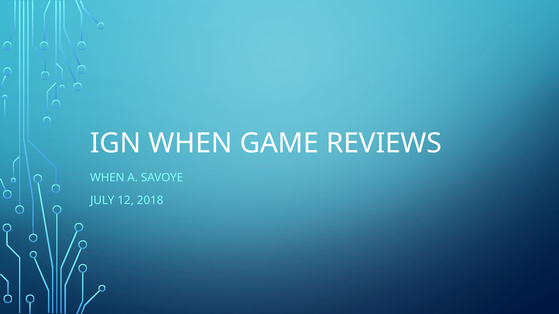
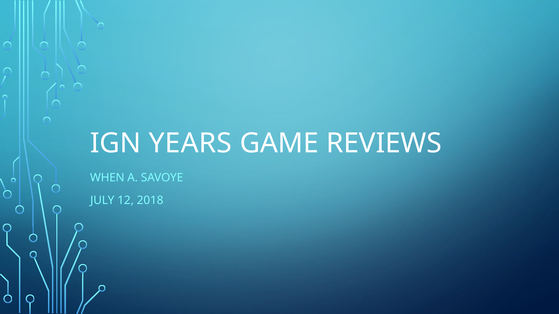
IGN WHEN: WHEN -> YEARS
